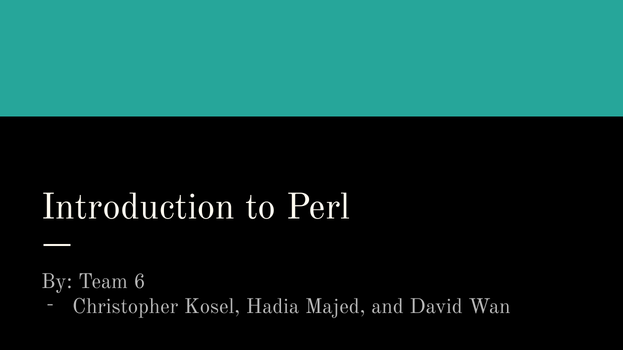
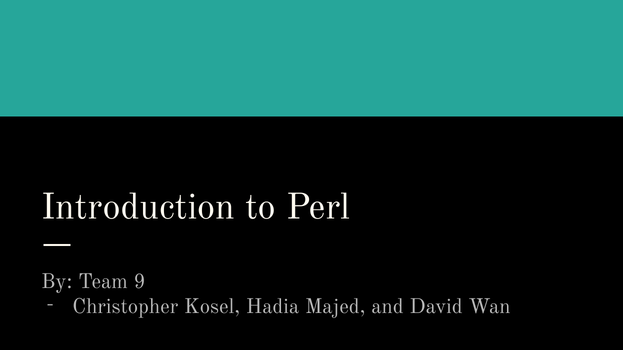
6: 6 -> 9
